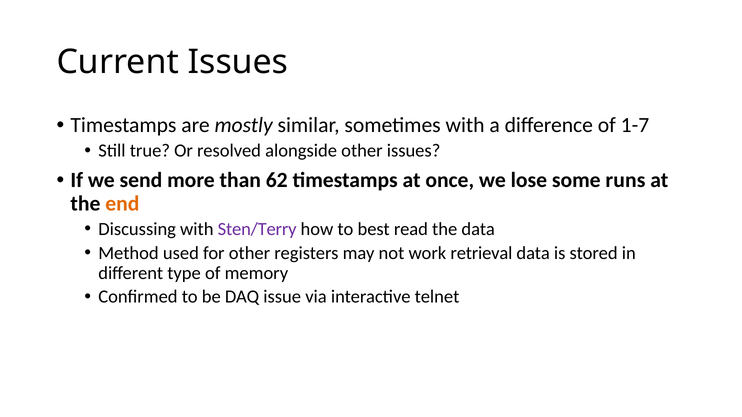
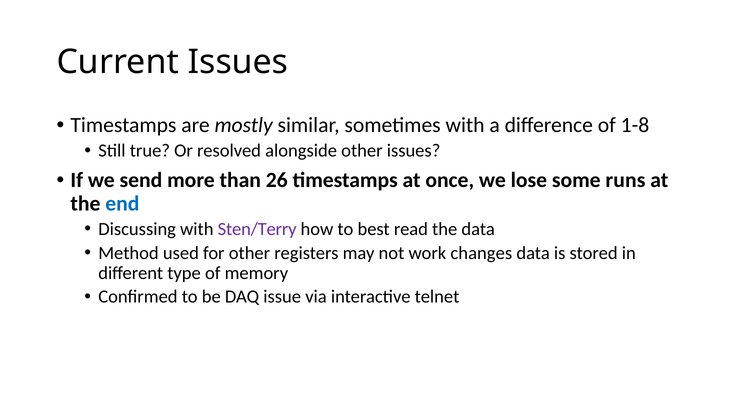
1-7: 1-7 -> 1-8
62: 62 -> 26
end colour: orange -> blue
retrieval: retrieval -> changes
